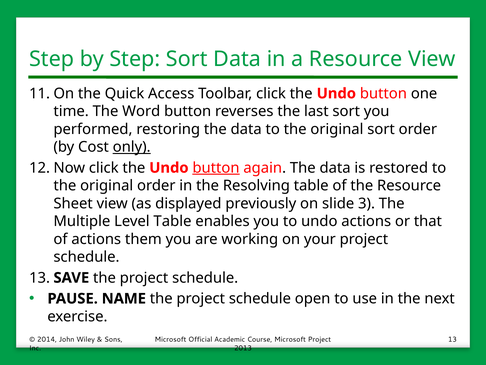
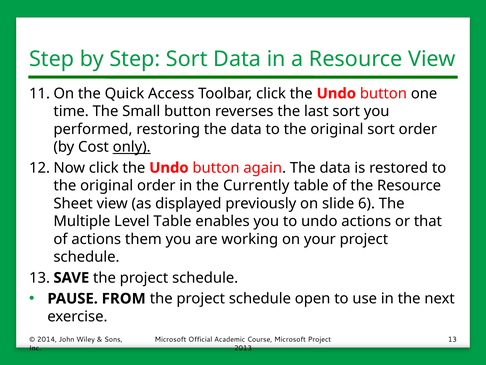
Word: Word -> Small
button at (216, 168) underline: present -> none
Resolving: Resolving -> Currently
3: 3 -> 6
NAME: NAME -> FROM
